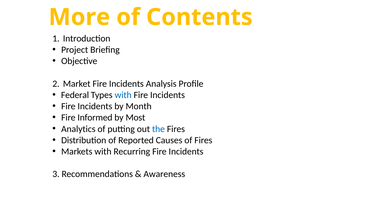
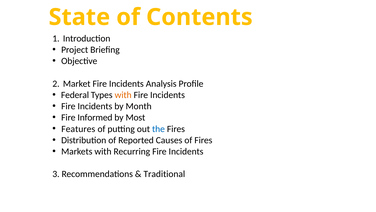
More: More -> State
with at (123, 95) colour: blue -> orange
Analytics: Analytics -> Features
Awareness: Awareness -> Traditional
